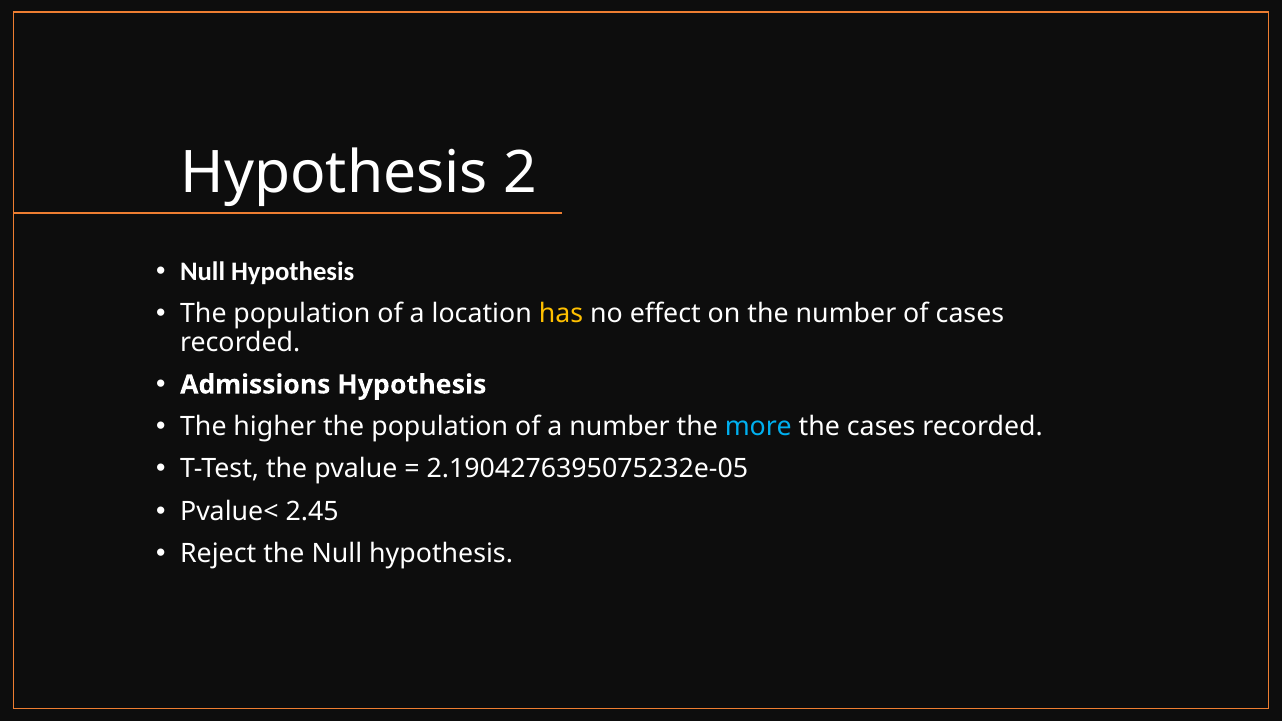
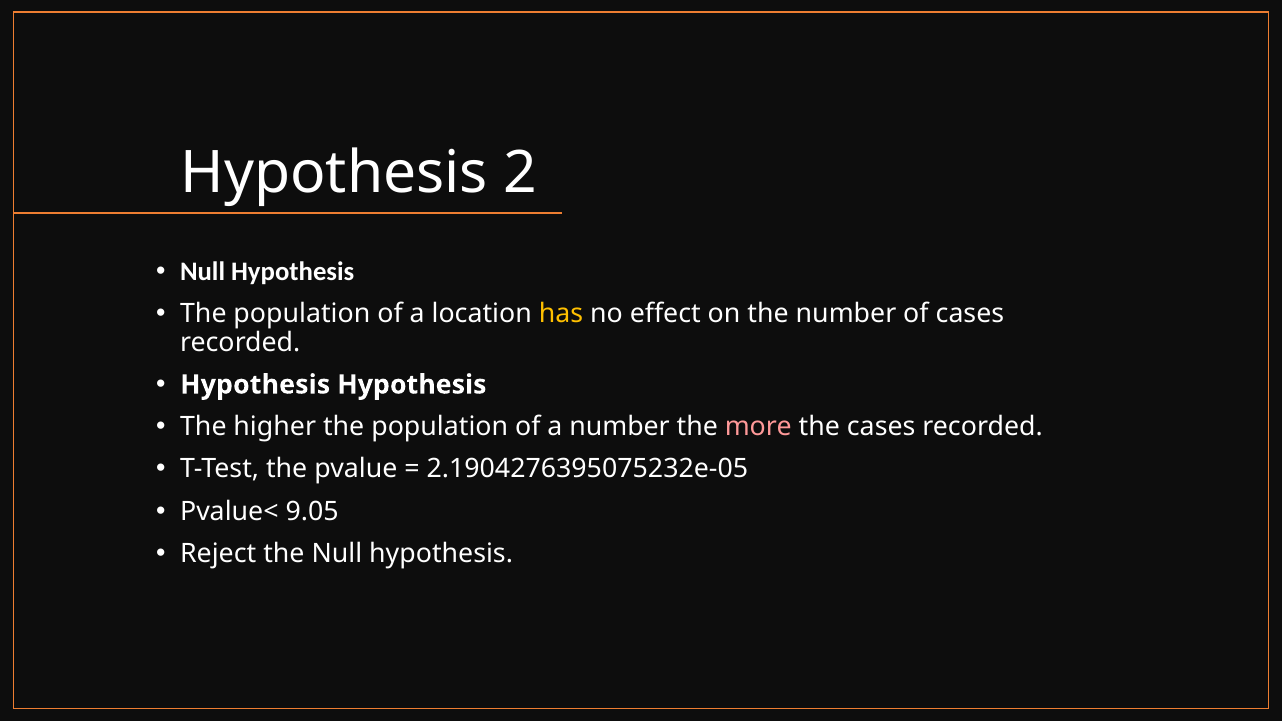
Admissions at (255, 385): Admissions -> Hypothesis
more colour: light blue -> pink
2.45: 2.45 -> 9.05
